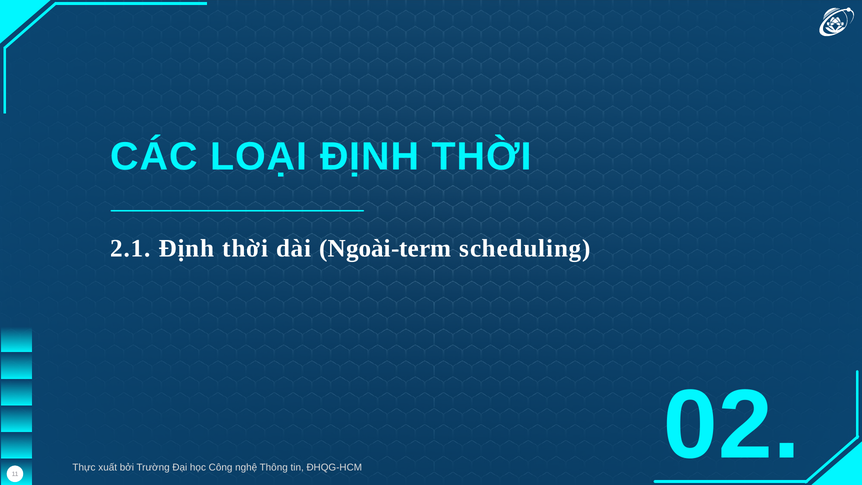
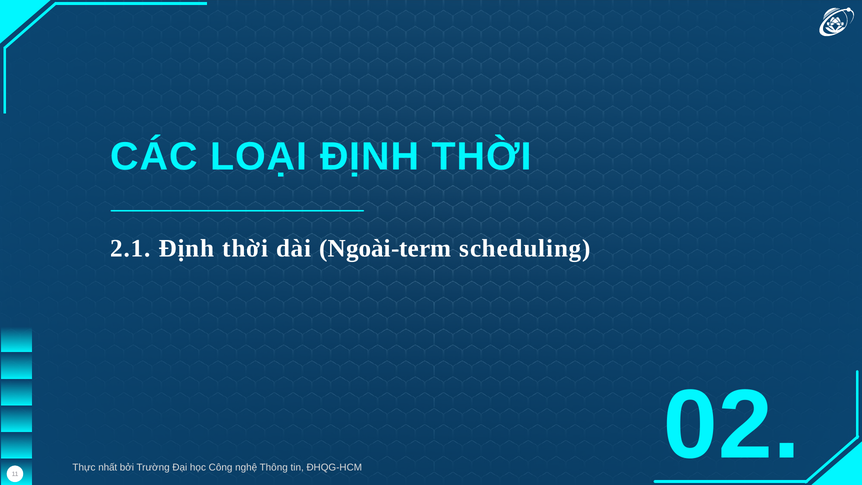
xuất: xuất -> nhất
